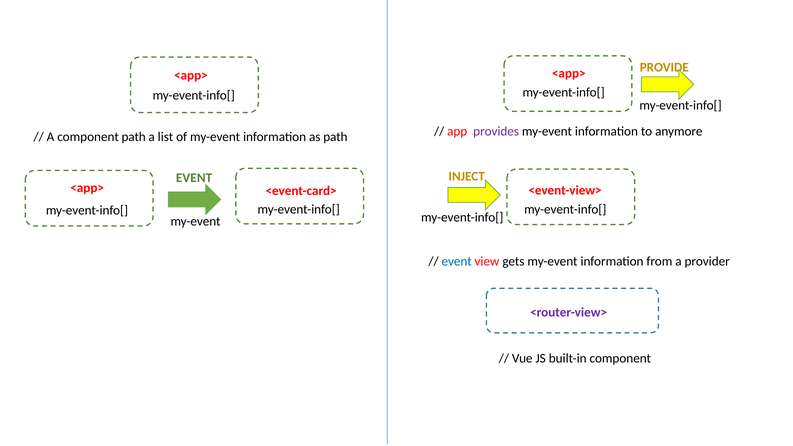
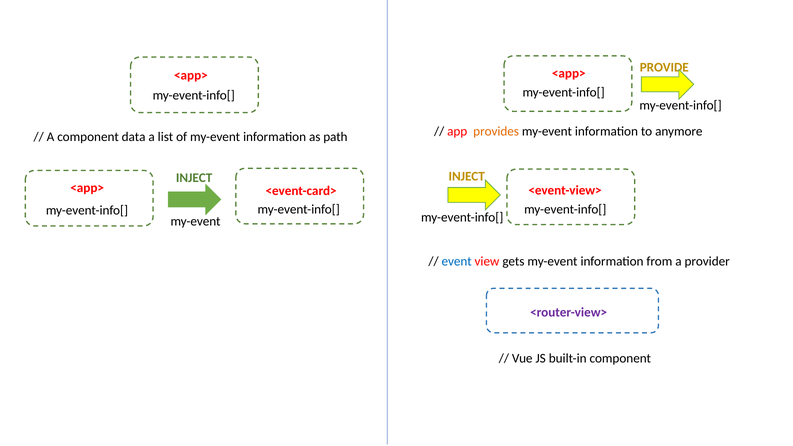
provides colour: purple -> orange
component path: path -> data
EVENT at (194, 178): EVENT -> INJECT
